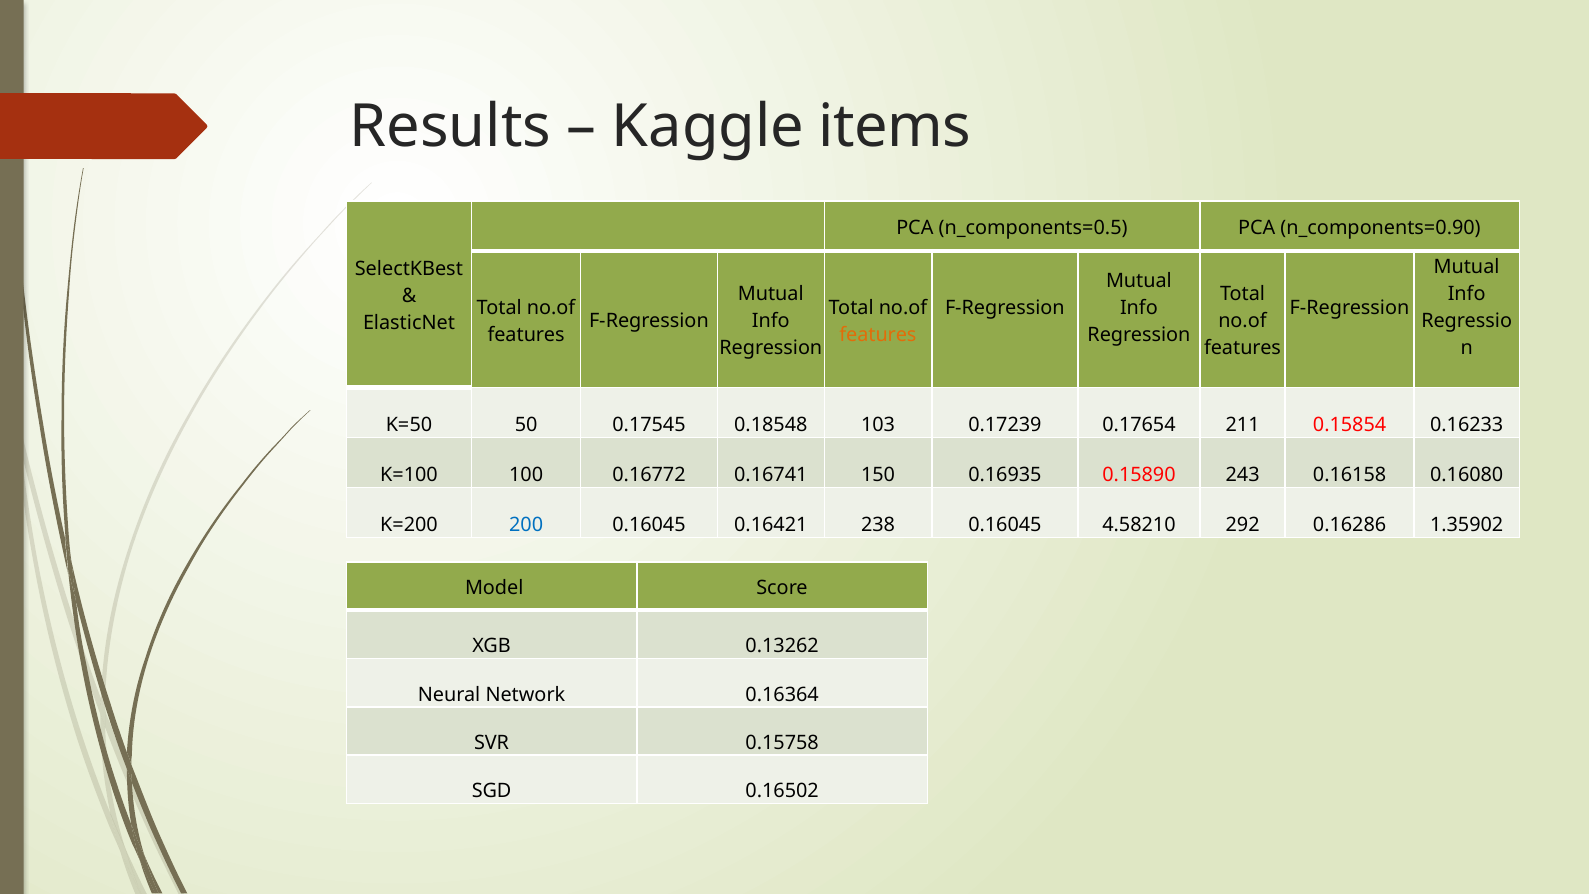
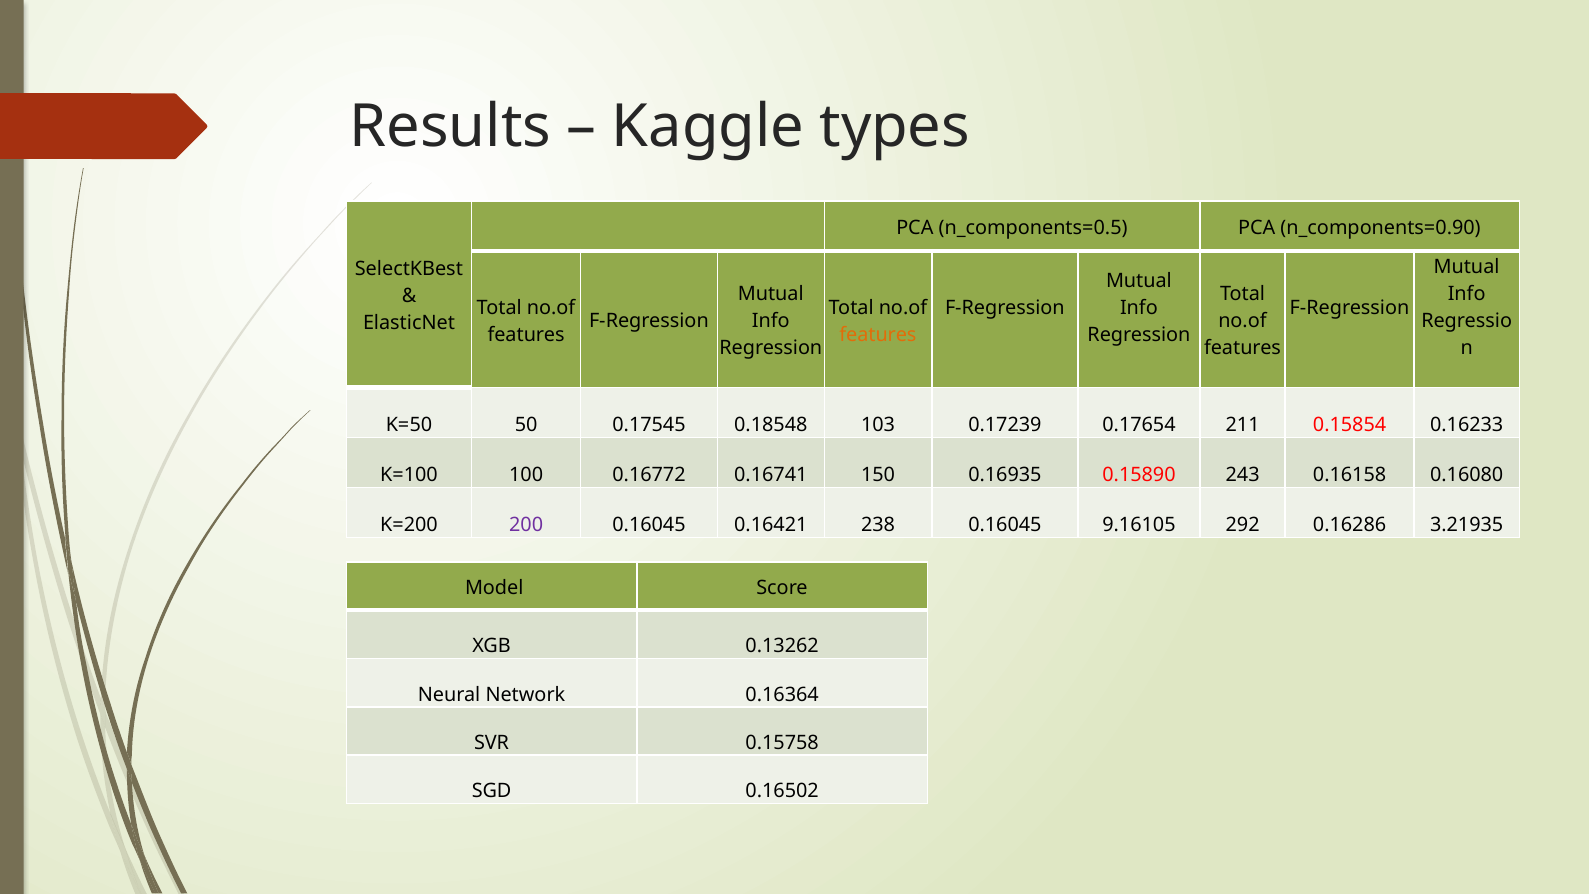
items: items -> types
200 colour: blue -> purple
4.58210: 4.58210 -> 9.16105
1.35902: 1.35902 -> 3.21935
